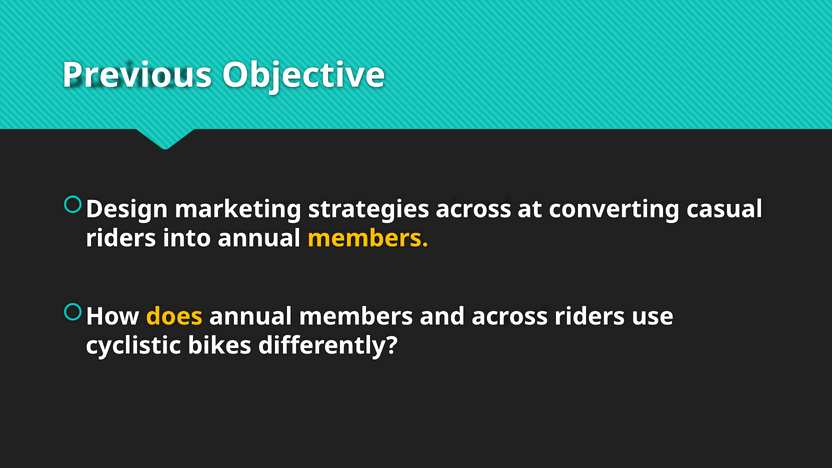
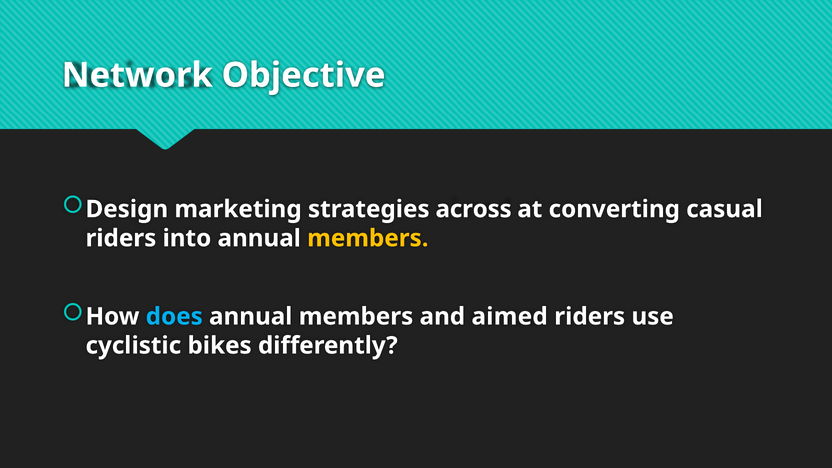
Previous: Previous -> Network
does colour: yellow -> light blue
and across: across -> aimed
